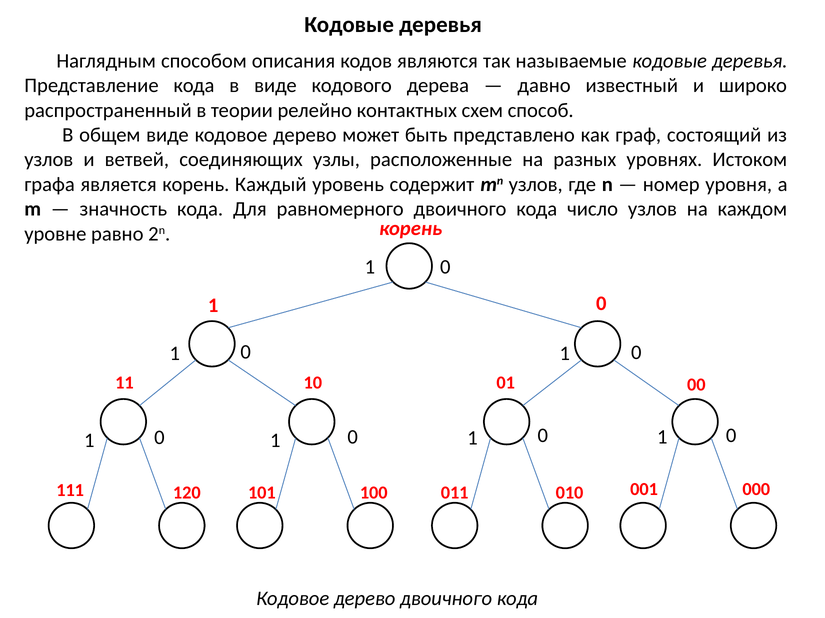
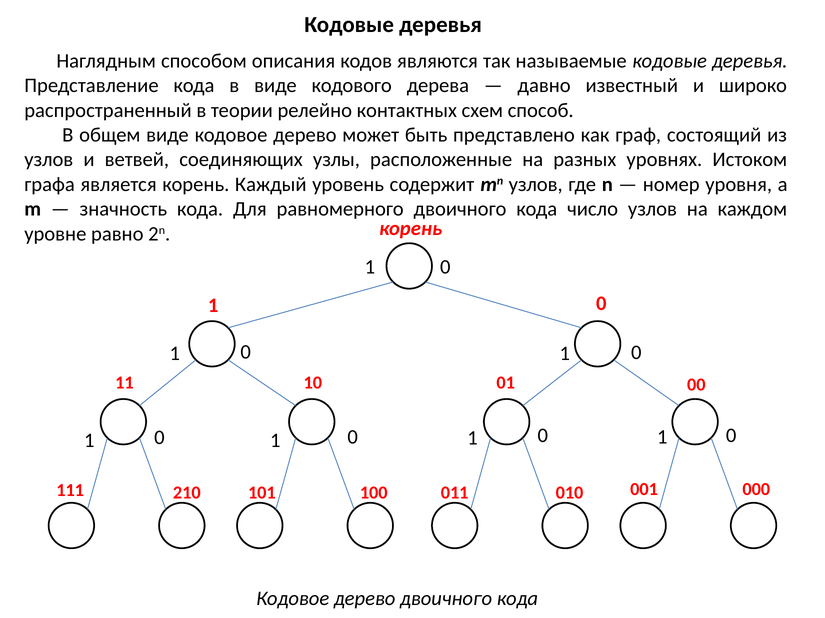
120: 120 -> 210
